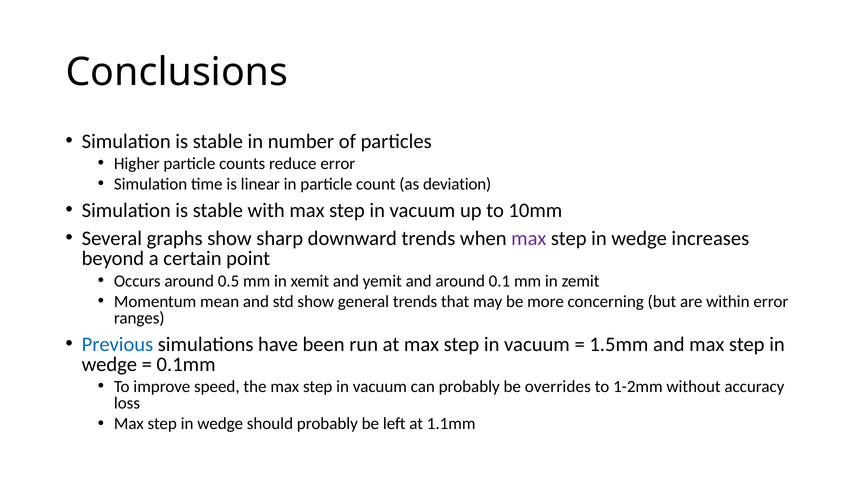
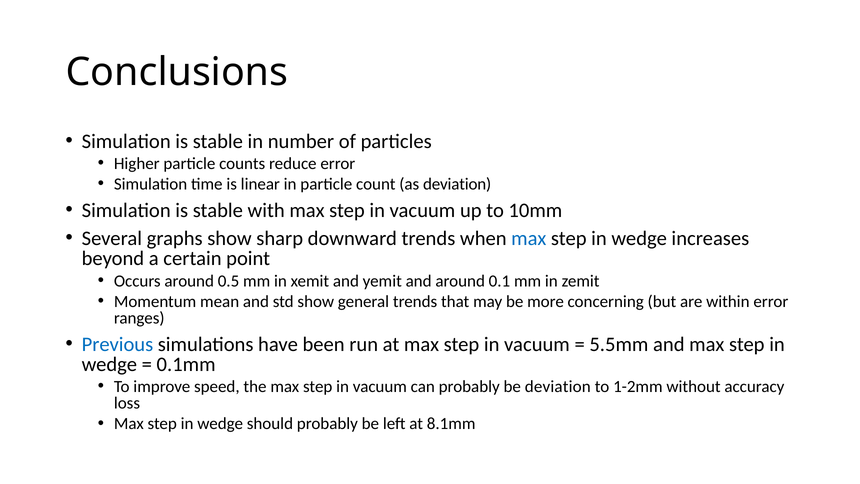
max at (529, 238) colour: purple -> blue
1.5mm: 1.5mm -> 5.5mm
be overrides: overrides -> deviation
1.1mm: 1.1mm -> 8.1mm
